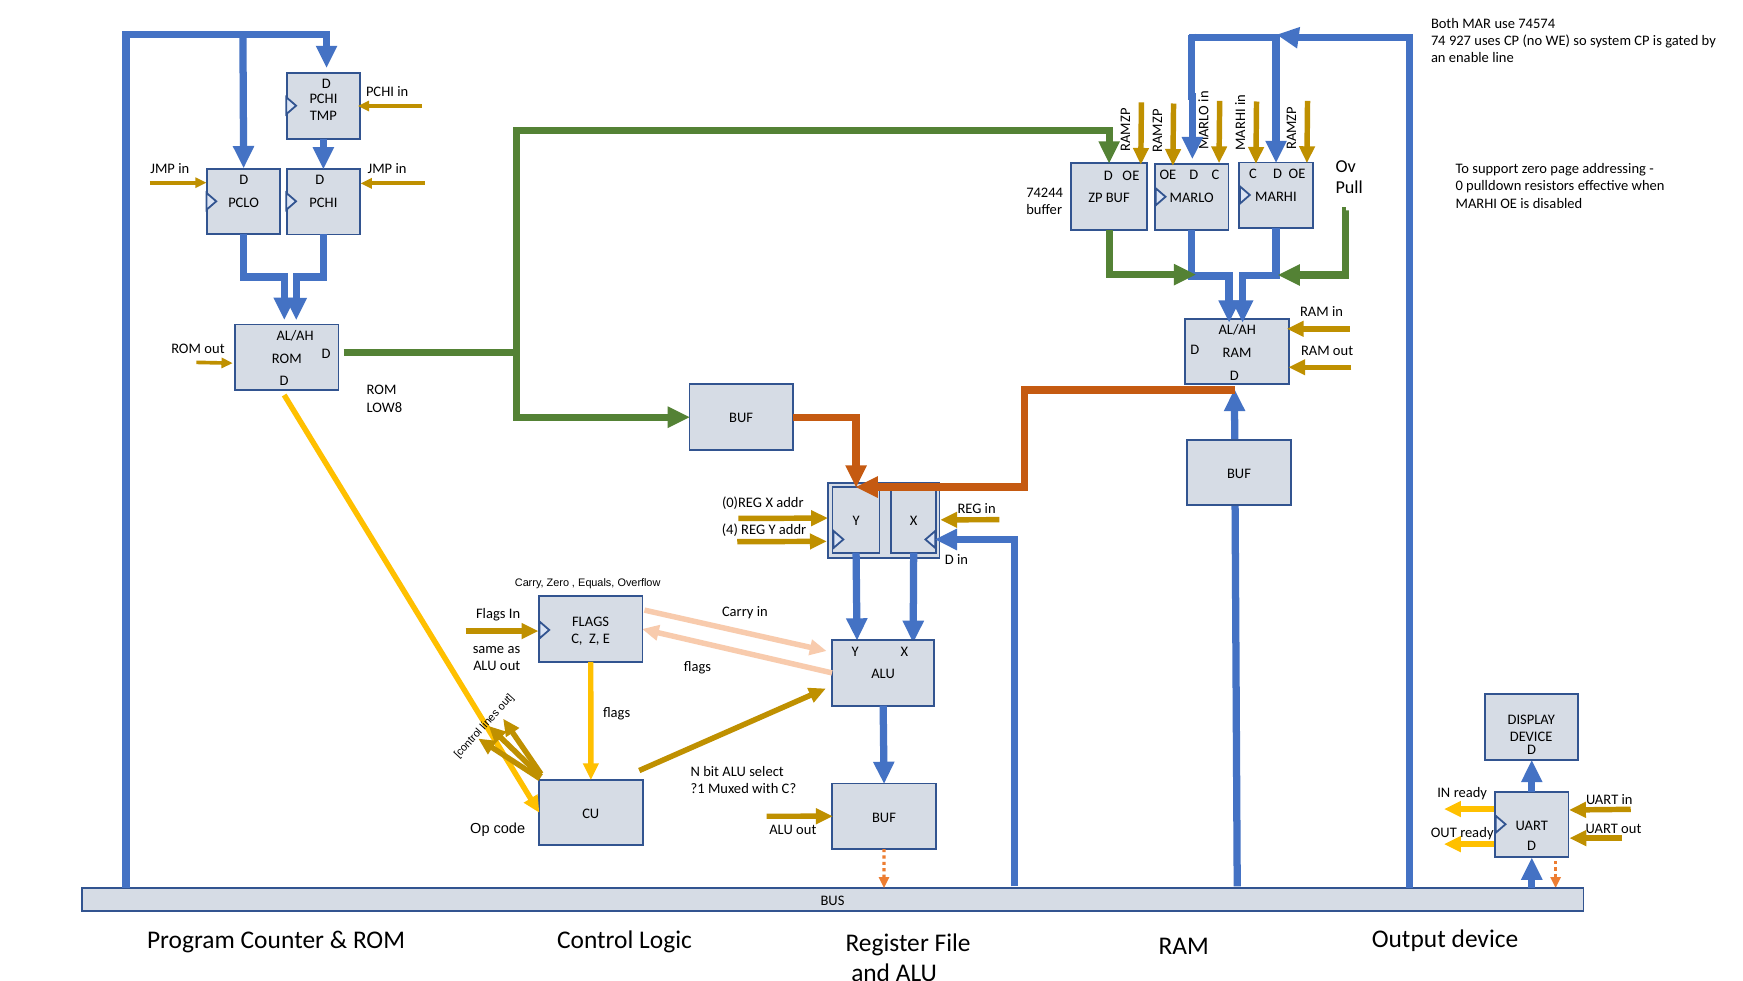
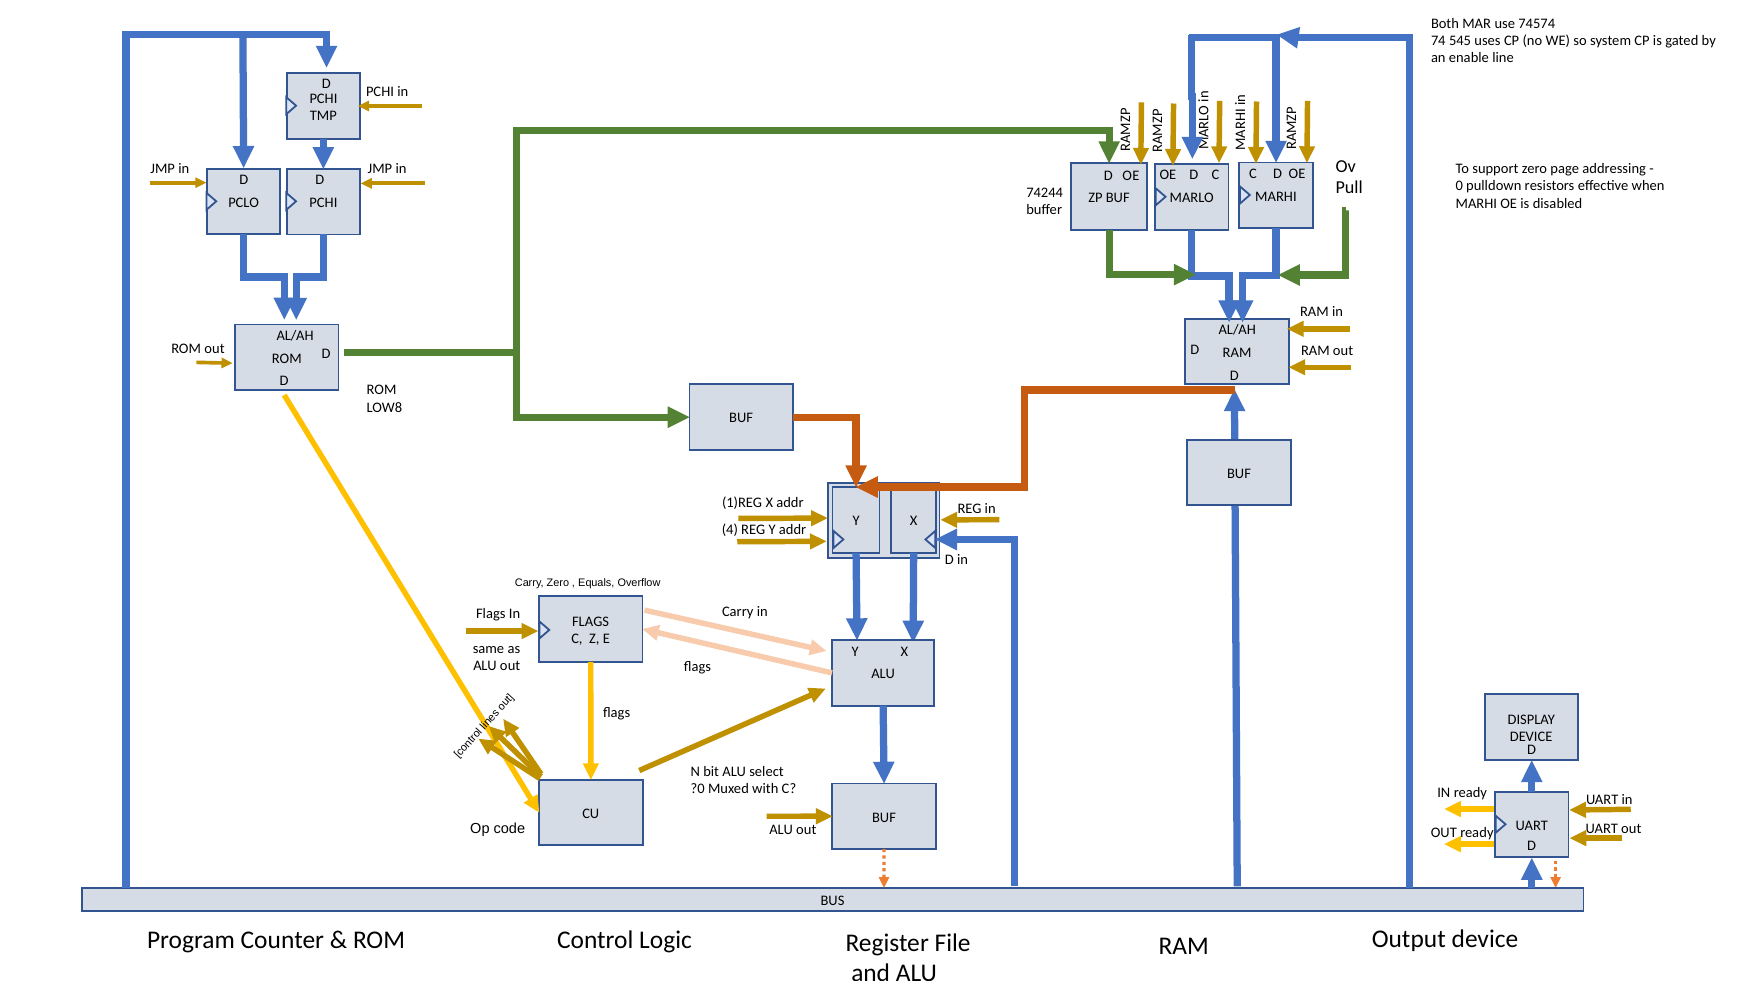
927: 927 -> 545
0)REG: 0)REG -> 1)REG
?1: ?1 -> ?0
